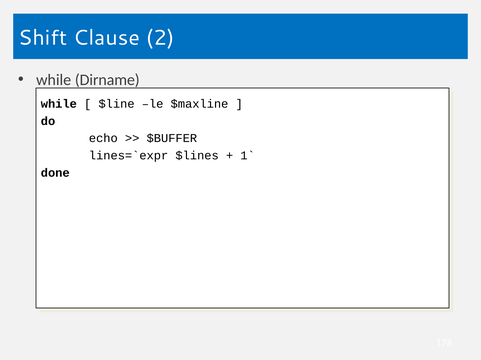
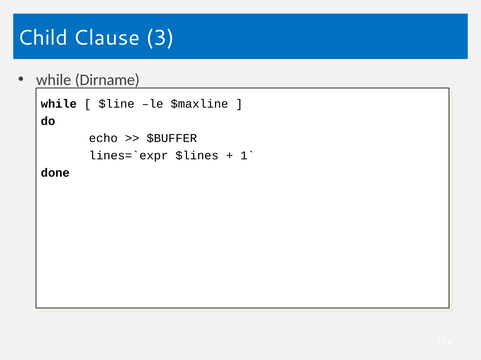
Shift: Shift -> Child
2: 2 -> 3
